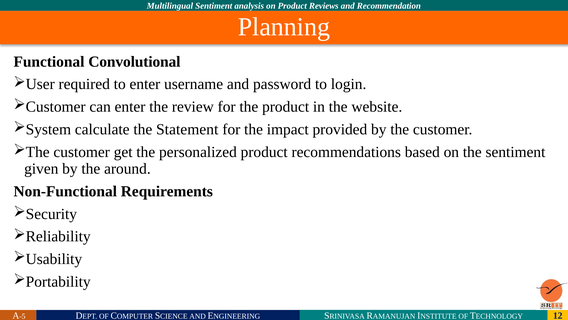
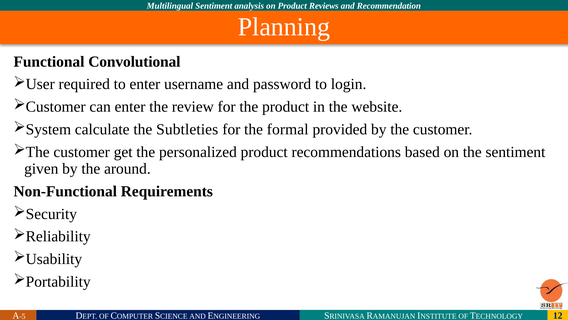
Statement: Statement -> Subtleties
impact: impact -> formal
